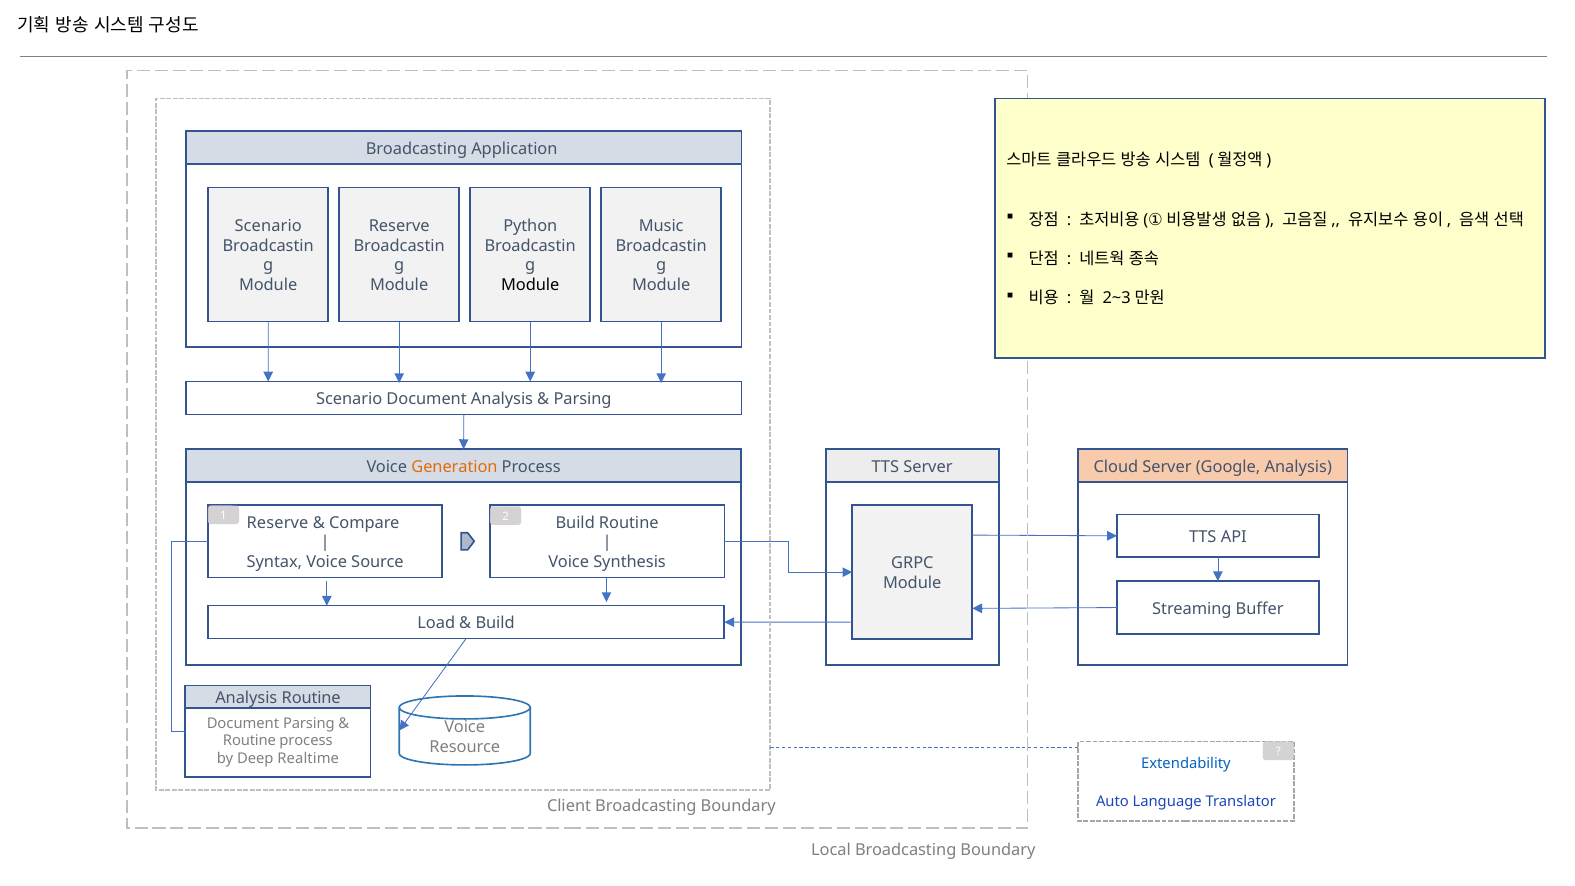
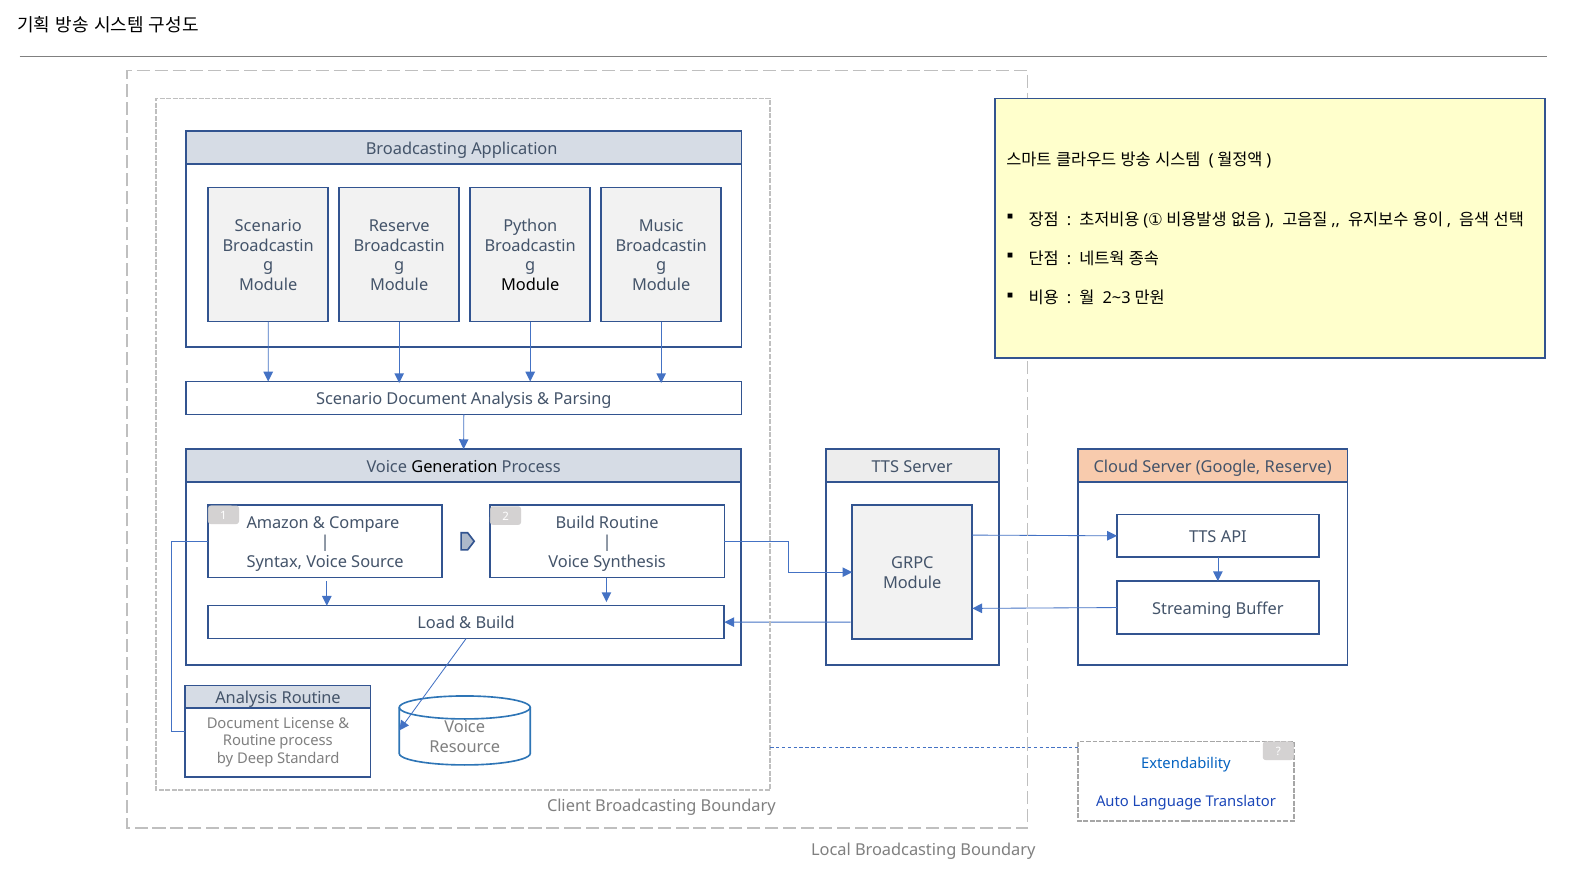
Generation colour: orange -> black
Google Analysis: Analysis -> Reserve
Reserve at (278, 523): Reserve -> Amazon
Document Parsing: Parsing -> License
Realtime: Realtime -> Standard
